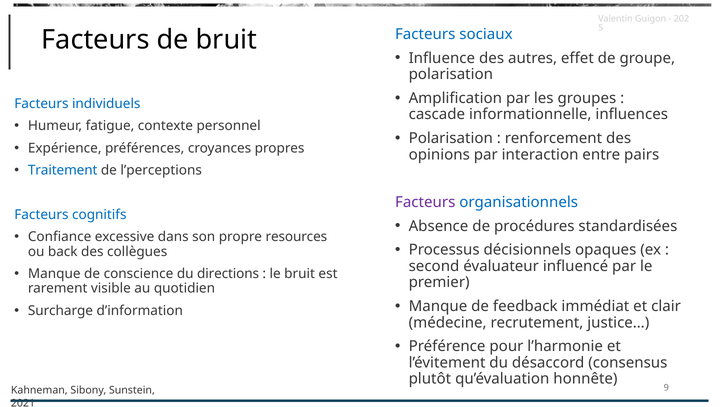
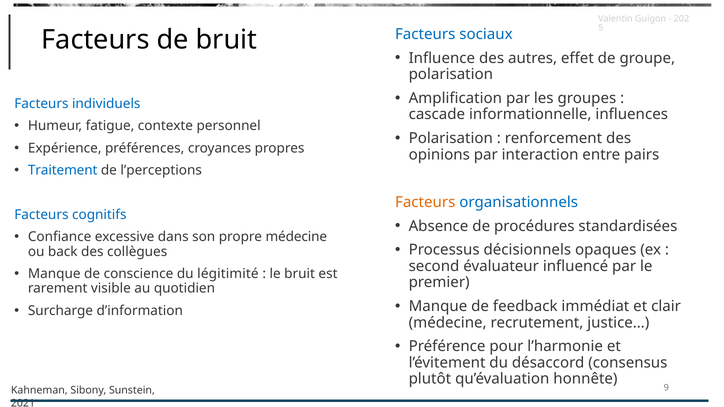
Facteurs at (425, 202) colour: purple -> orange
propre resources: resources -> médecine
directions: directions -> légitimité
